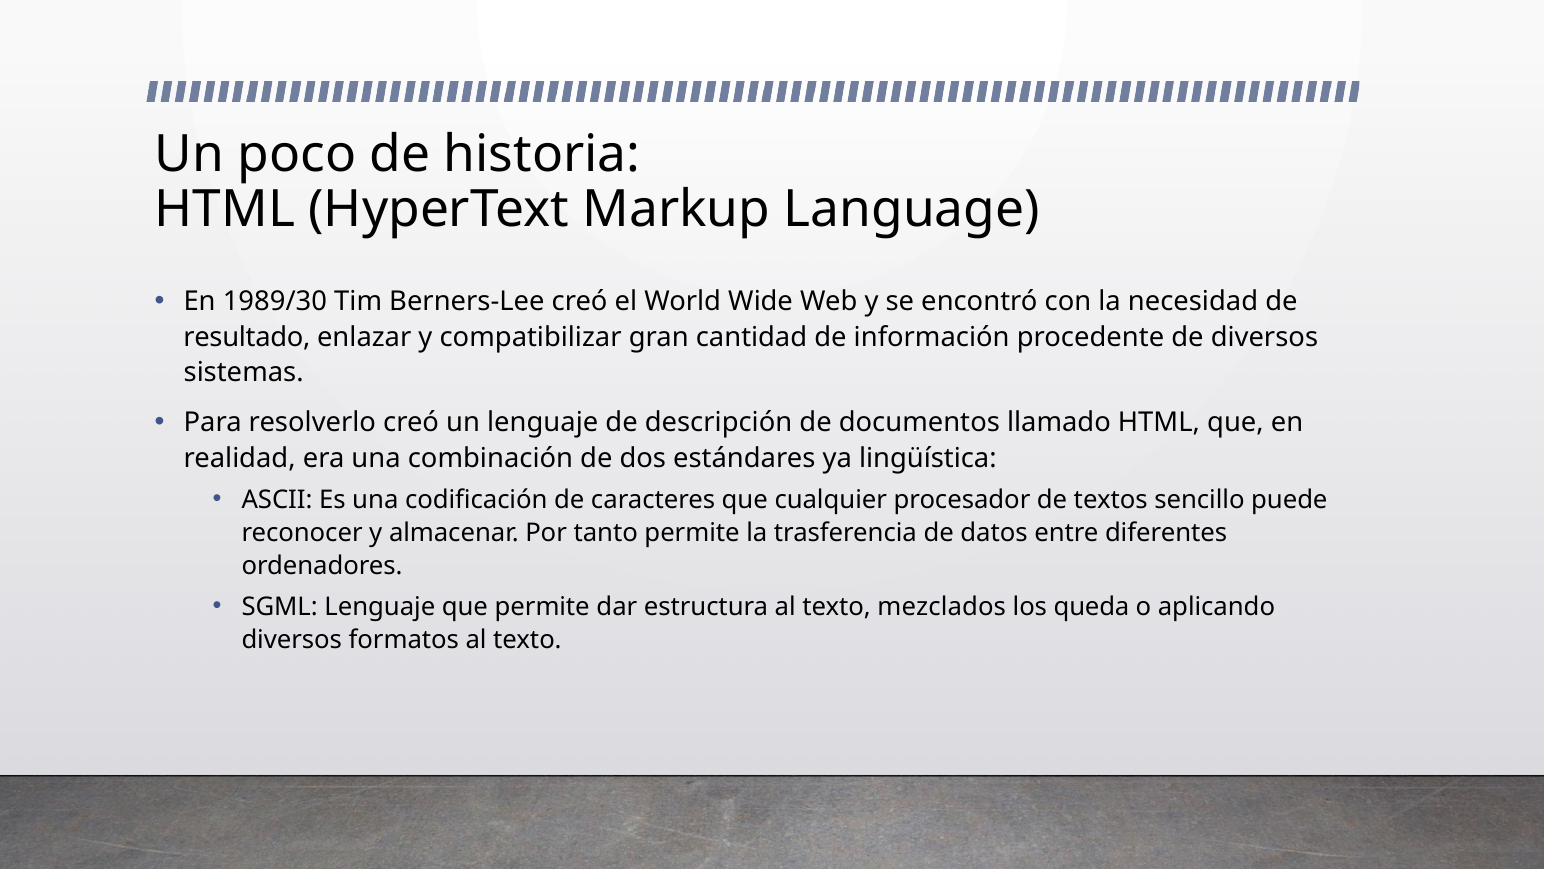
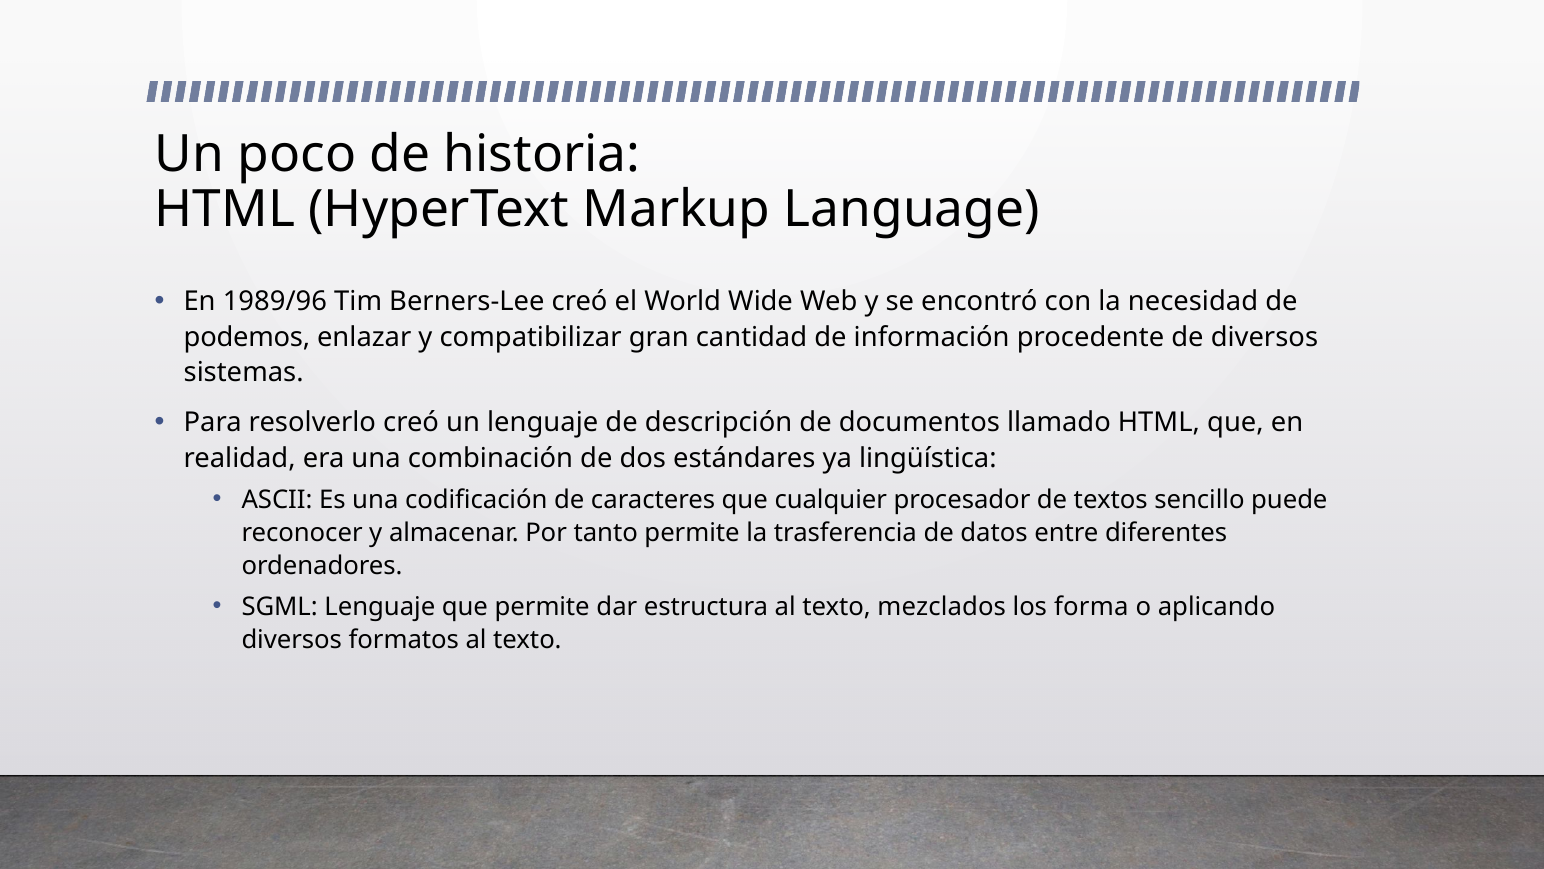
1989/30: 1989/30 -> 1989/96
resultado: resultado -> podemos
queda: queda -> forma
